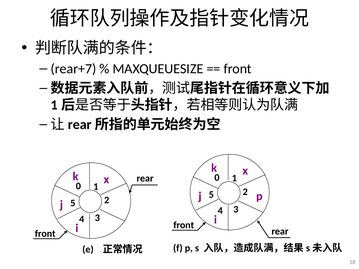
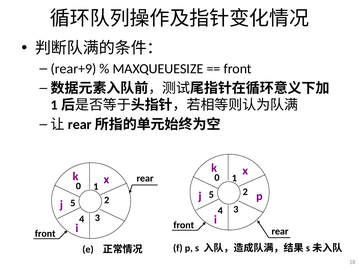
rear+7: rear+7 -> rear+9
